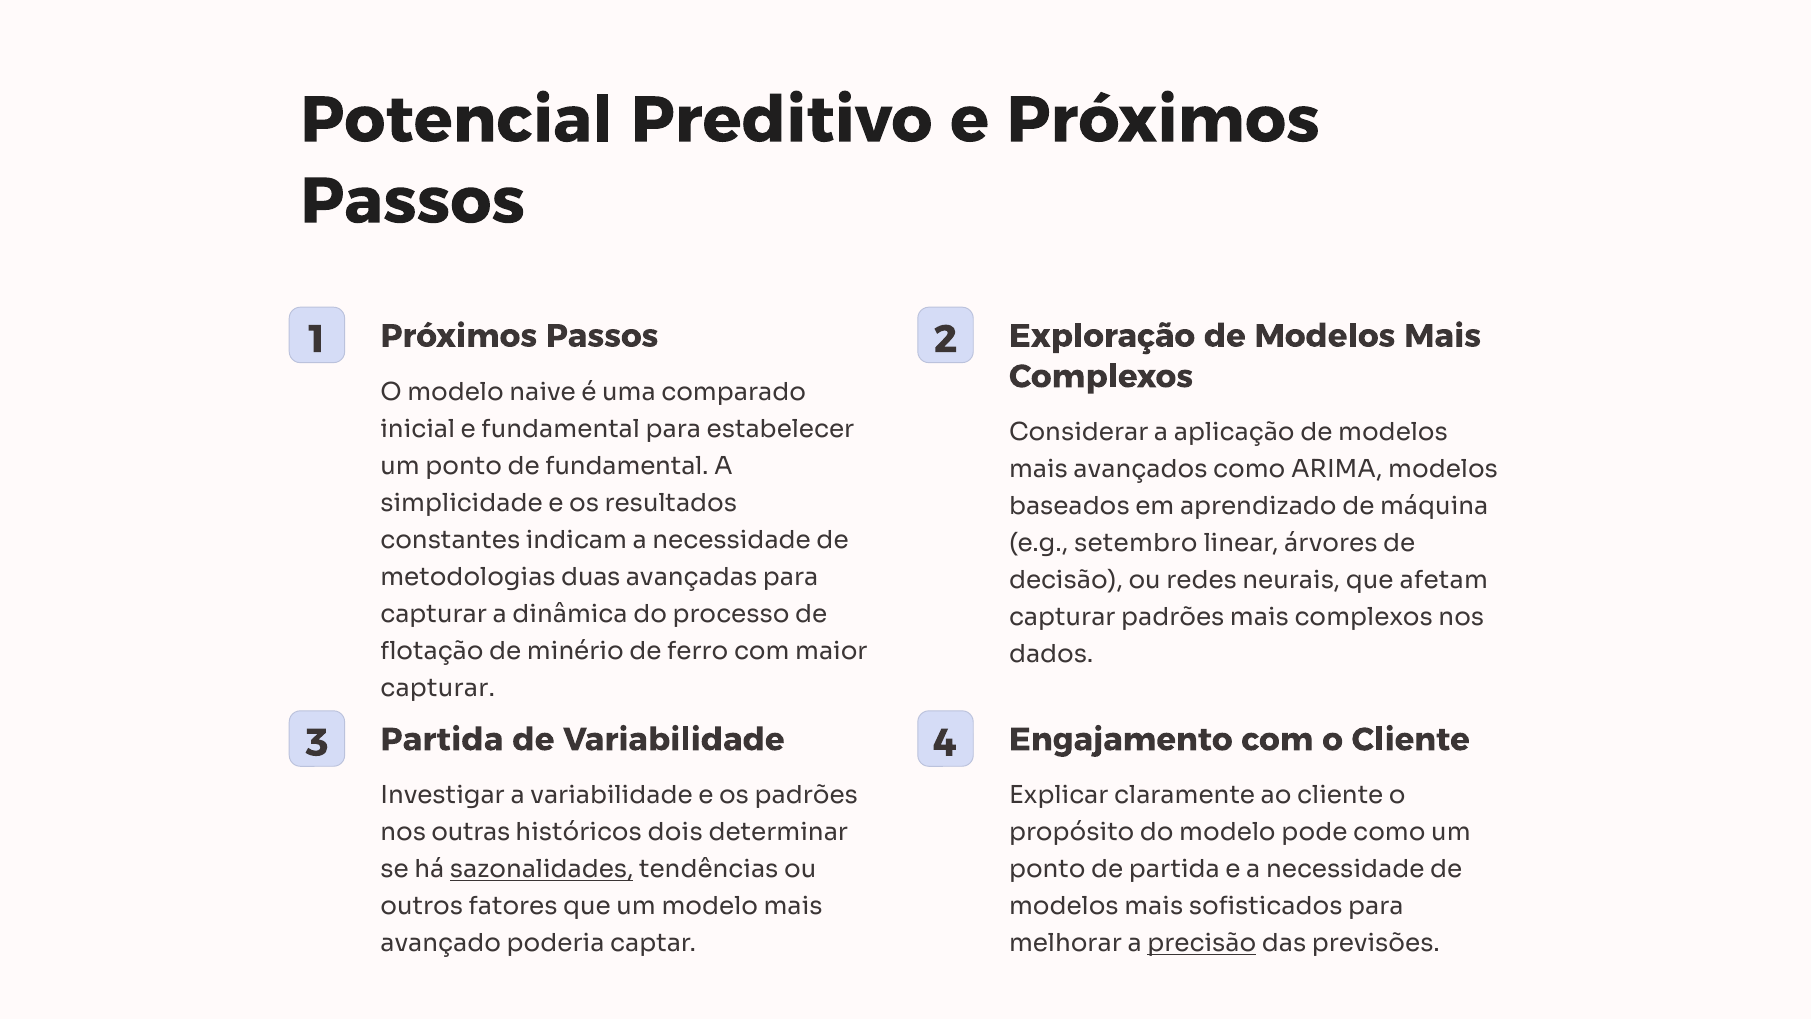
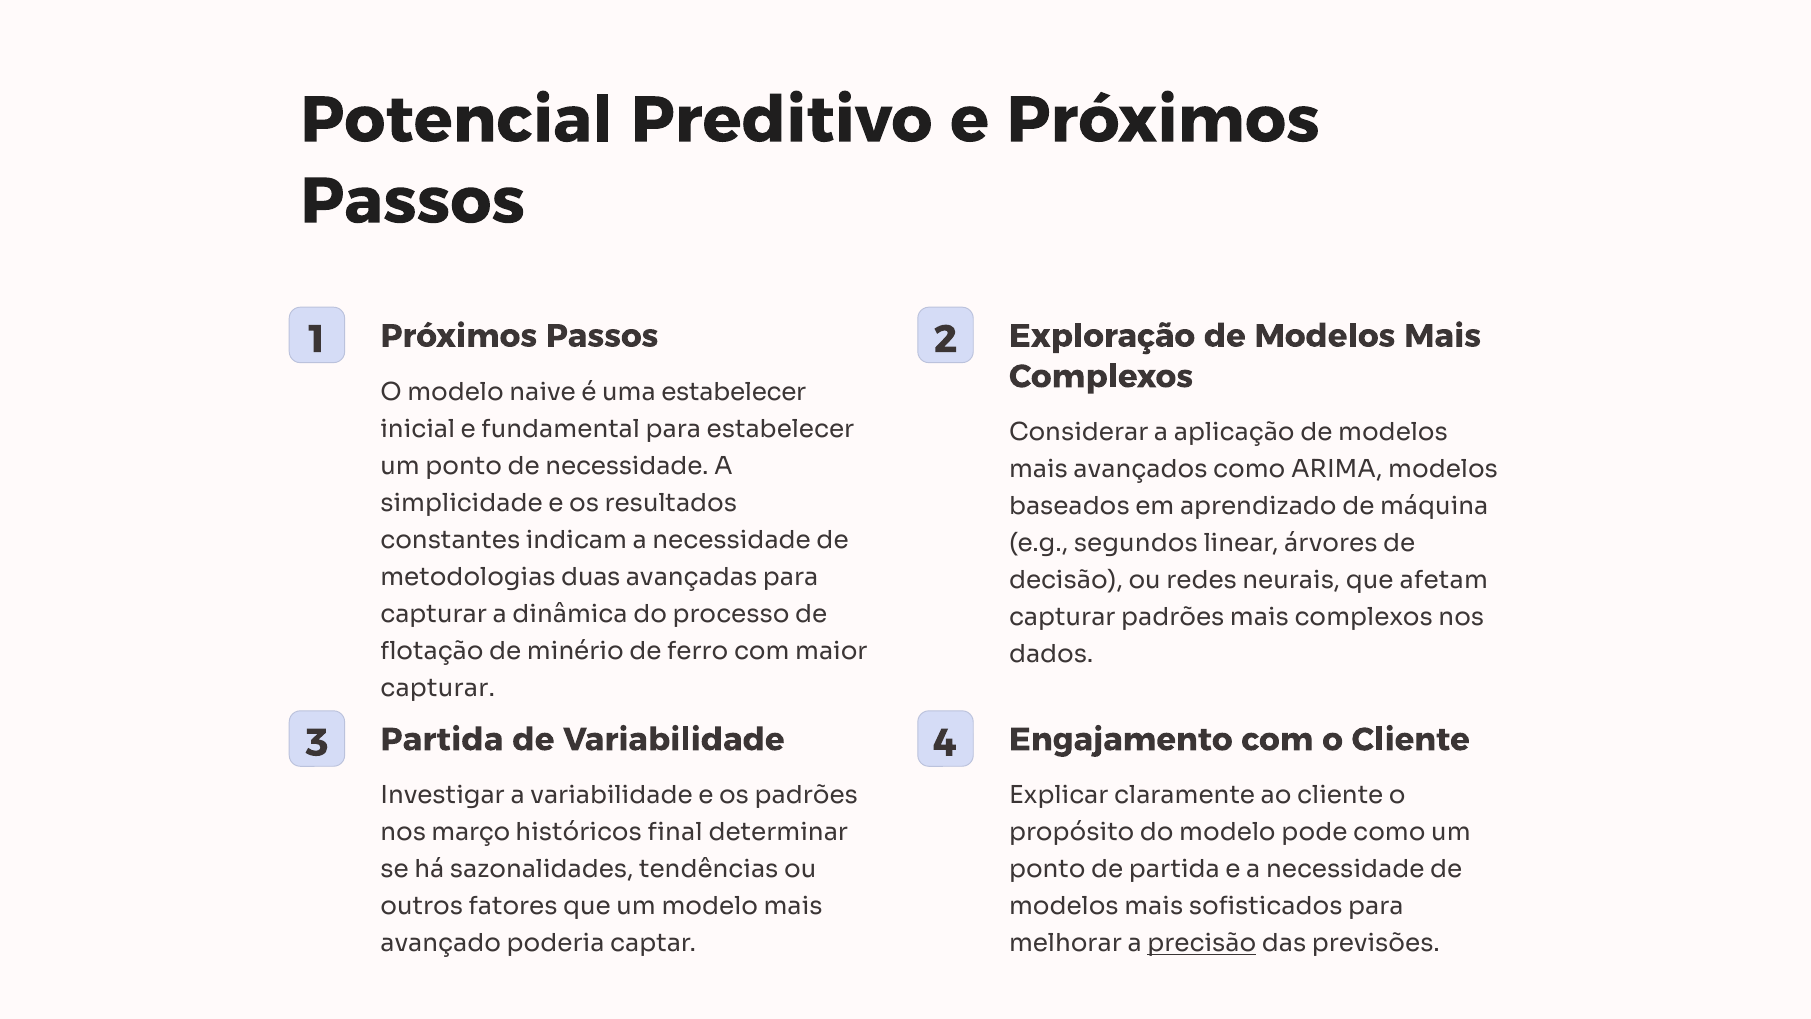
uma comparado: comparado -> estabelecer
de fundamental: fundamental -> necessidade
setembro: setembro -> segundos
outras: outras -> março
dois: dois -> final
sazonalidades underline: present -> none
